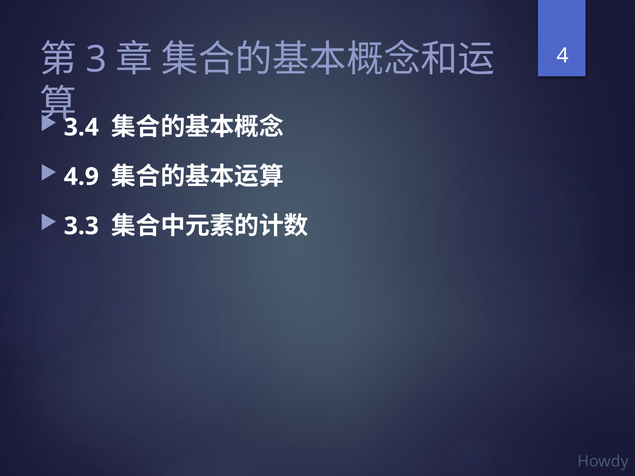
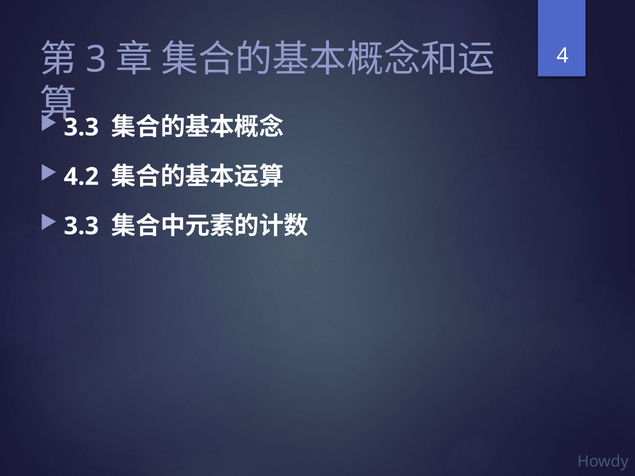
3.4 at (81, 127): 3.4 -> 3.3
4.9: 4.9 -> 4.2
